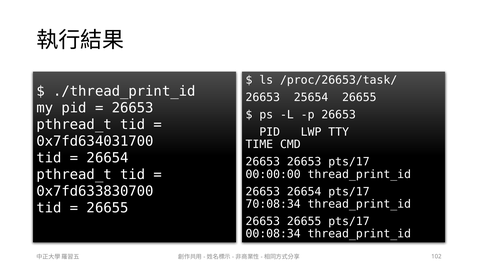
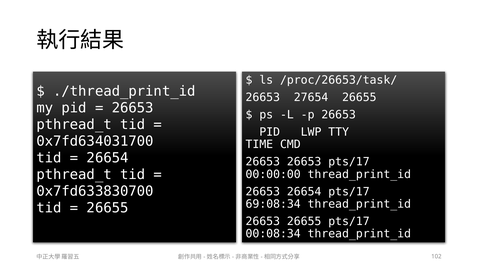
25654: 25654 -> 27654
70:08:34: 70:08:34 -> 69:08:34
